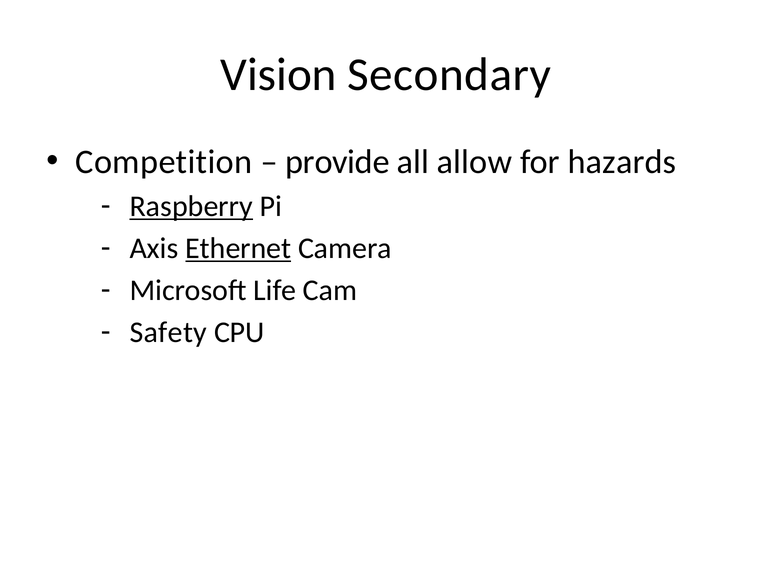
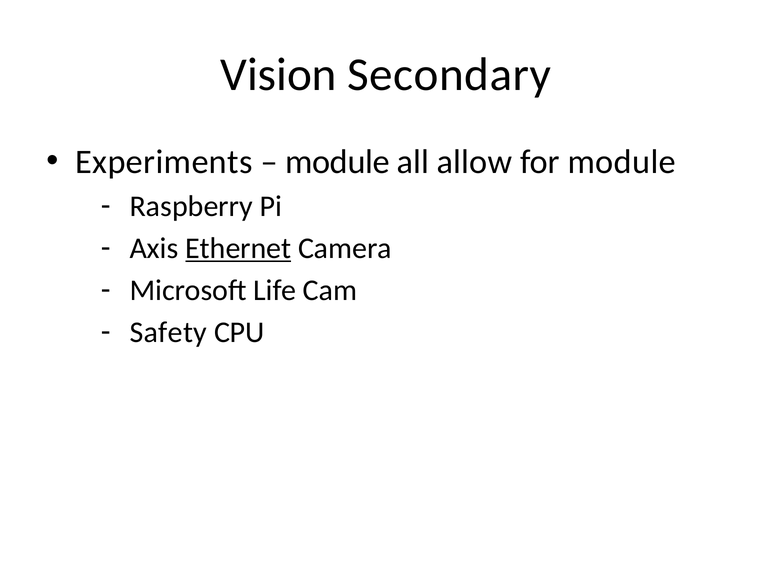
Competition: Competition -> Experiments
provide at (337, 162): provide -> module
for hazards: hazards -> module
Raspberry underline: present -> none
